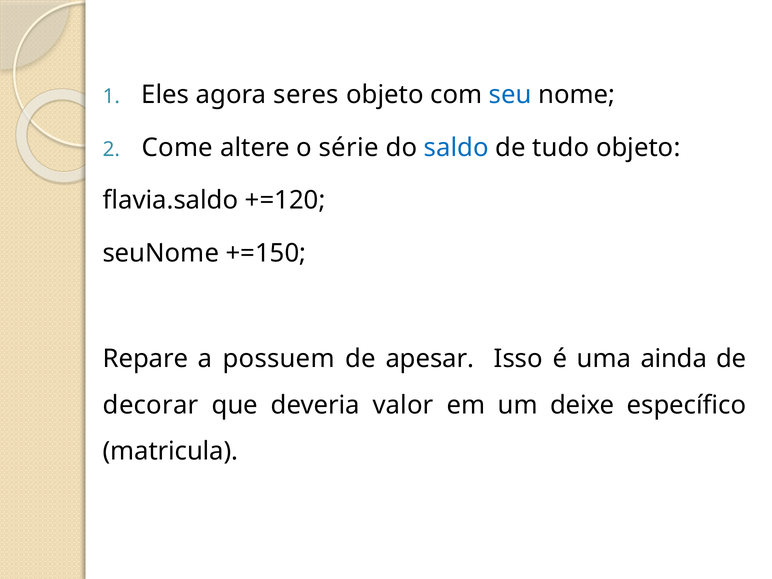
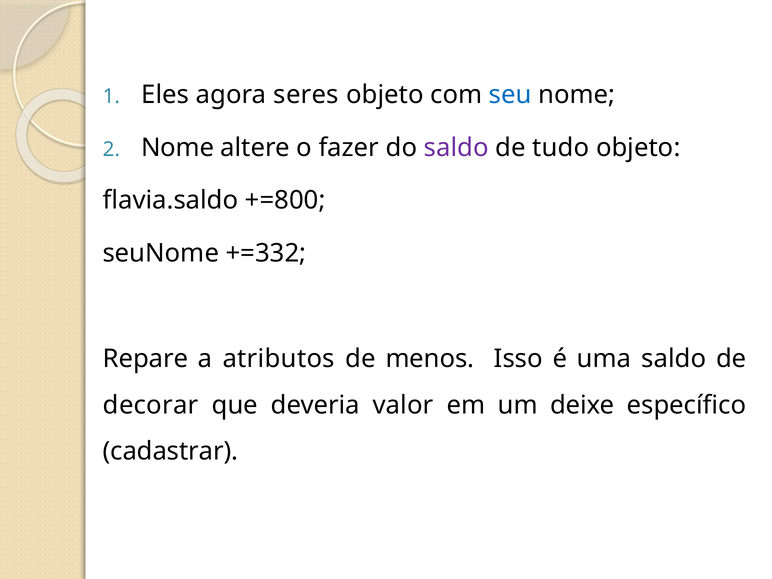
Come at (177, 148): Come -> Nome
série: série -> fazer
saldo at (456, 148) colour: blue -> purple
+=120: +=120 -> +=800
+=150: +=150 -> +=332
possuem: possuem -> atributos
apesar: apesar -> menos
uma ainda: ainda -> saldo
matricula: matricula -> cadastrar
